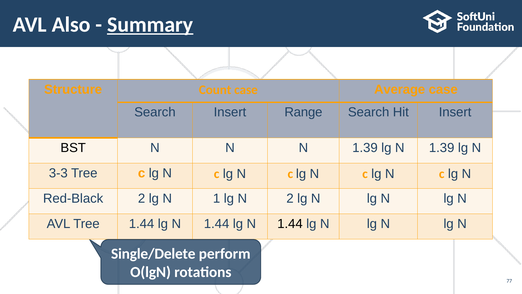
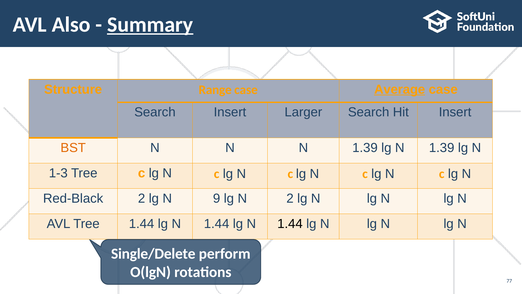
Count: Count -> Range
Average underline: none -> present
Range: Range -> Larger
BST colour: black -> orange
3-3: 3-3 -> 1-3
1: 1 -> 9
